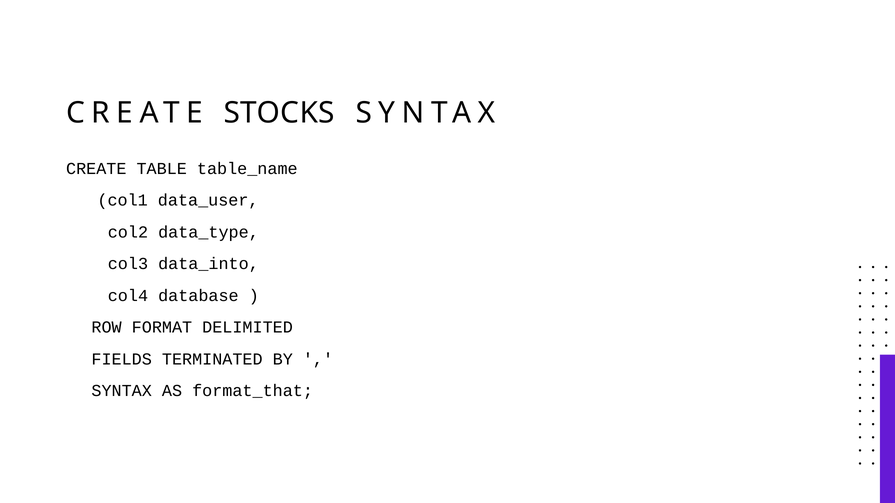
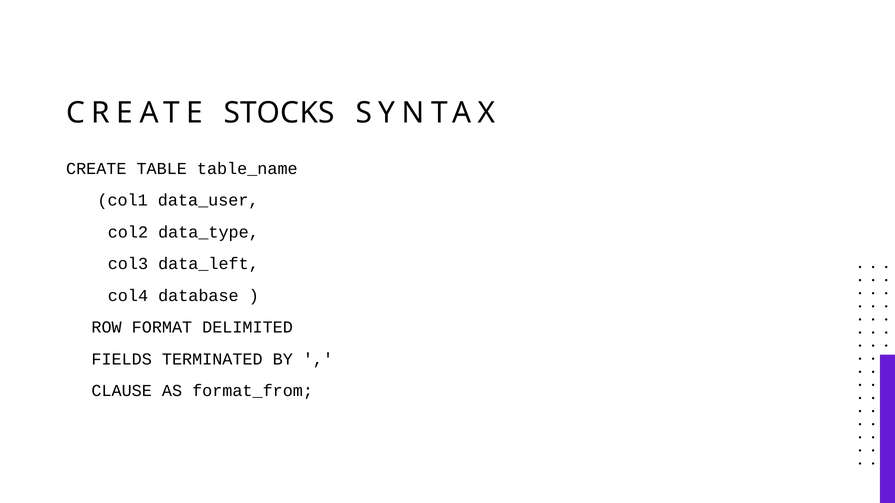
data_into: data_into -> data_left
SYNTAX at (122, 391): SYNTAX -> CLAUSE
format_that: format_that -> format_from
